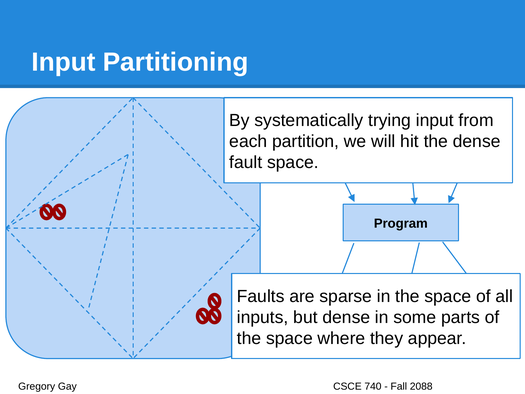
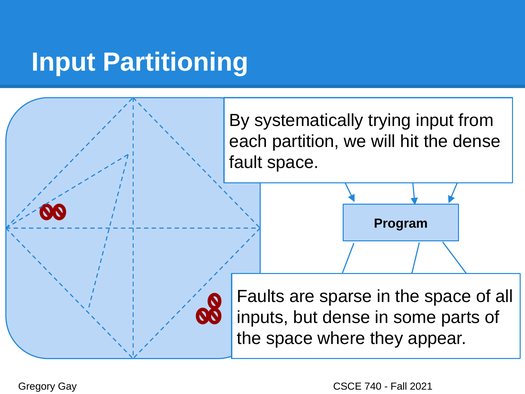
2088: 2088 -> 2021
